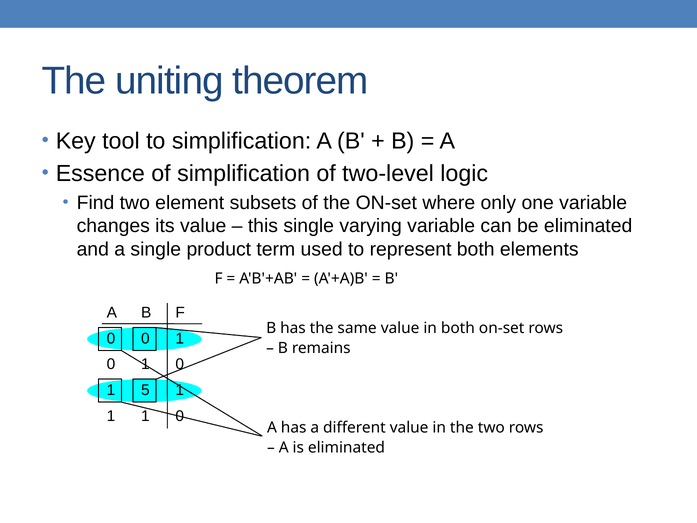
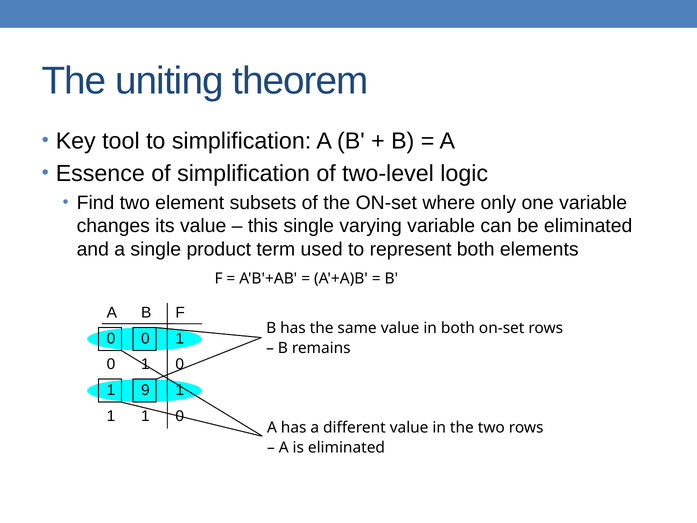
5: 5 -> 9
